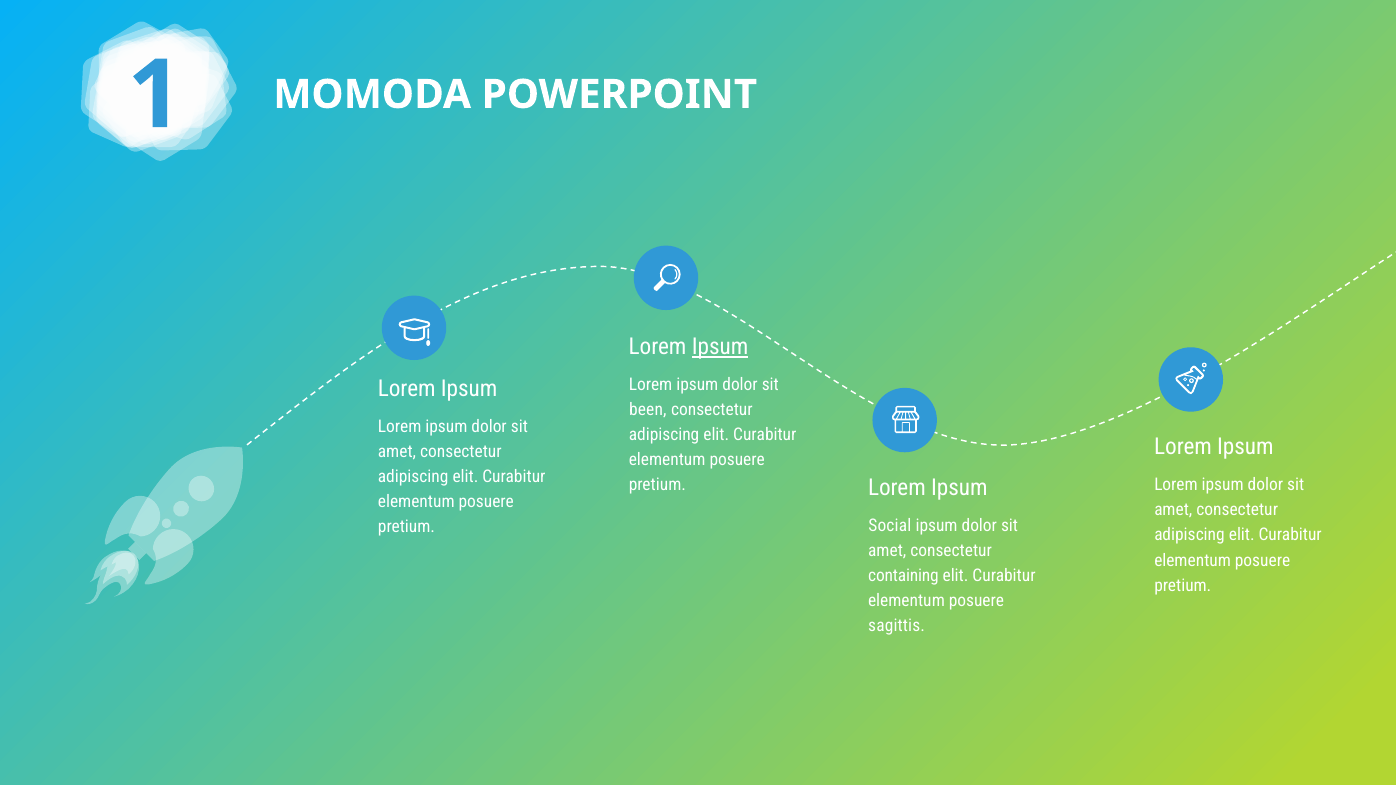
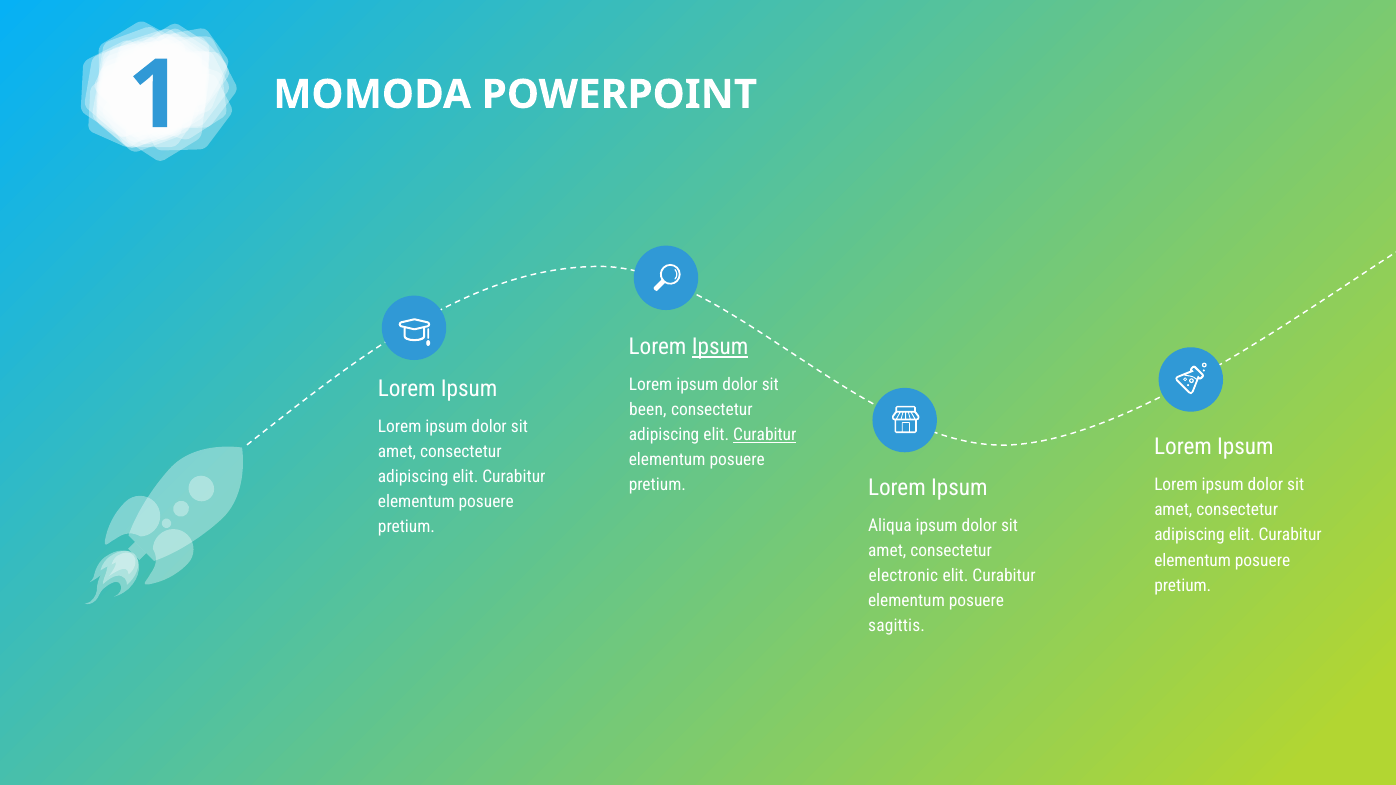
Curabitur at (765, 435) underline: none -> present
Social: Social -> Aliqua
containing: containing -> electronic
